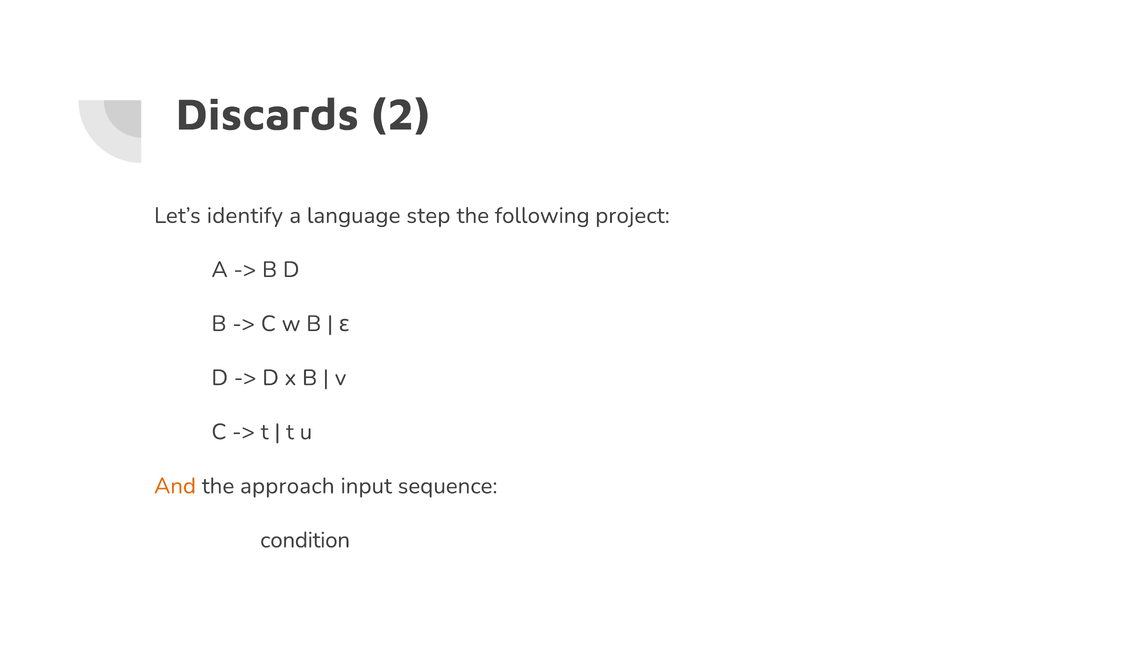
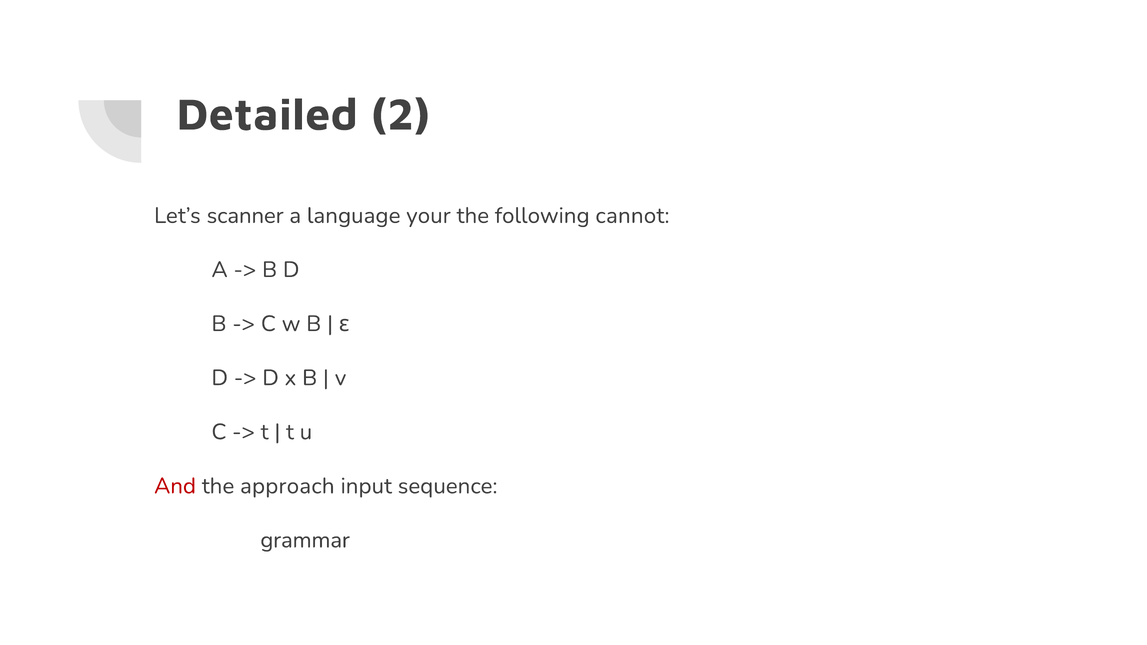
Discards: Discards -> Detailed
identify: identify -> scanner
step: step -> your
project: project -> cannot
And colour: orange -> red
condition: condition -> grammar
